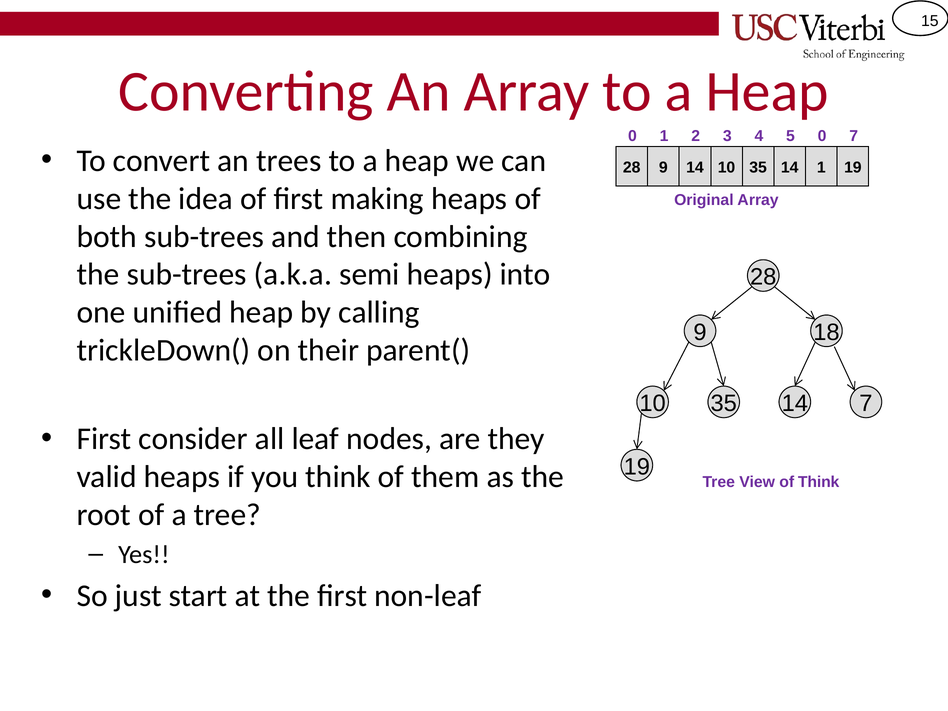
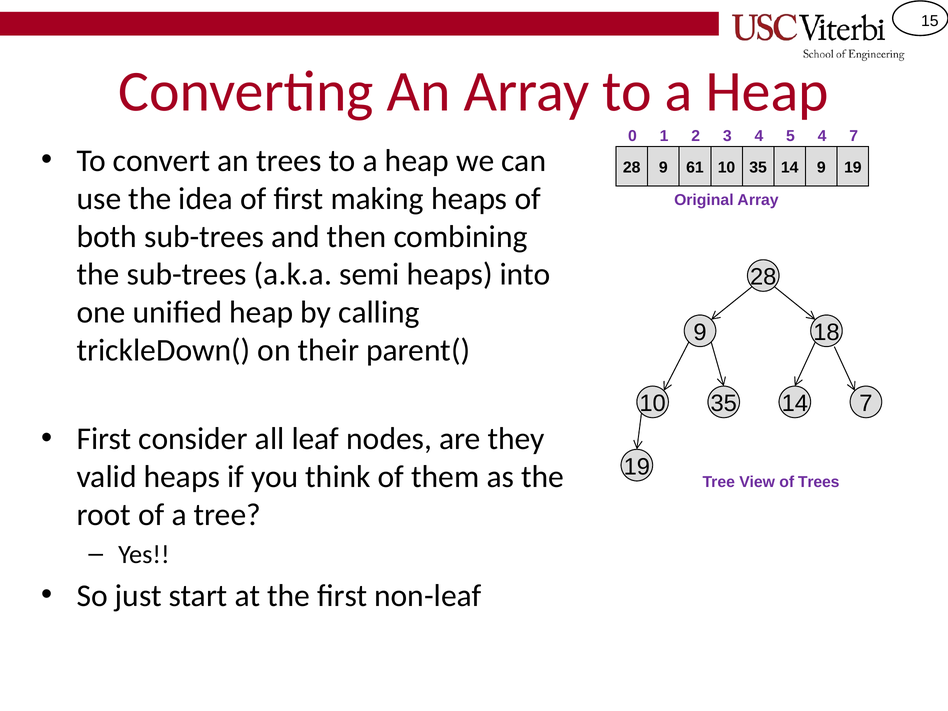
5 0: 0 -> 4
9 14: 14 -> 61
14 1: 1 -> 9
of Think: Think -> Trees
